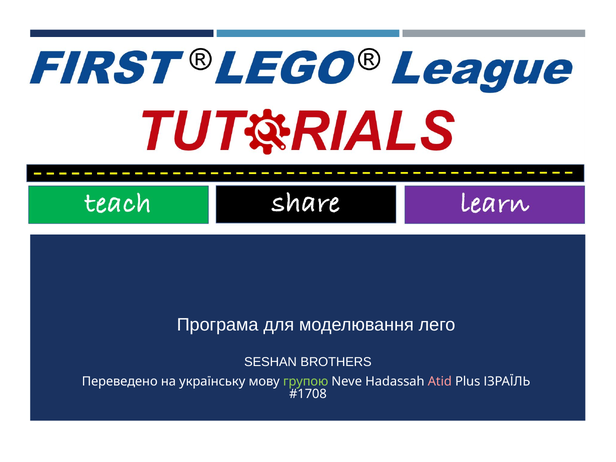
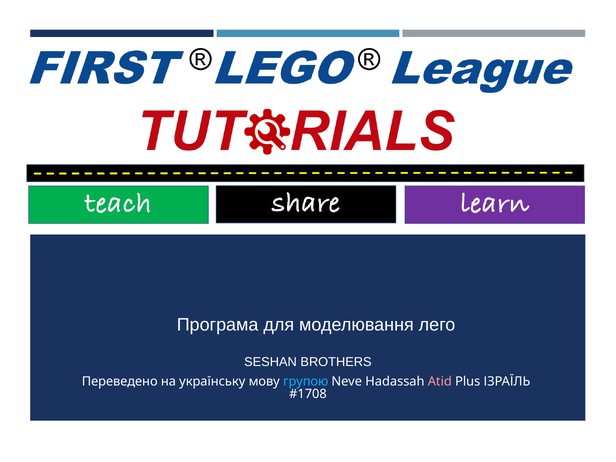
групою colour: light green -> light blue
